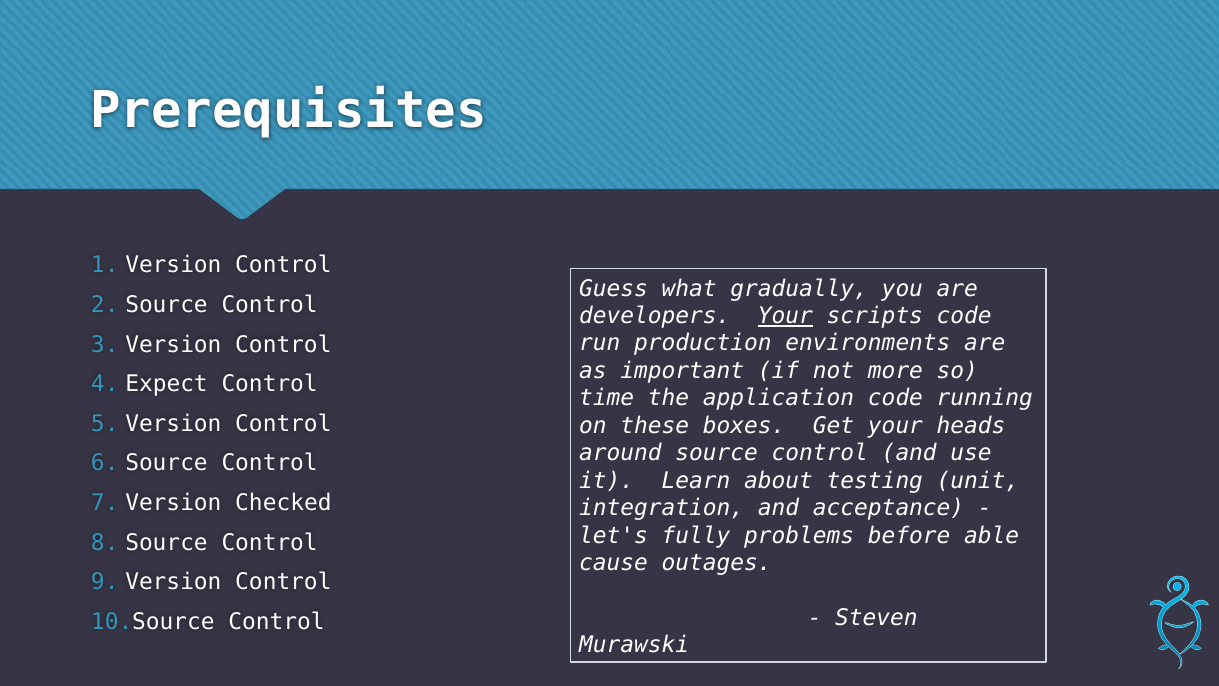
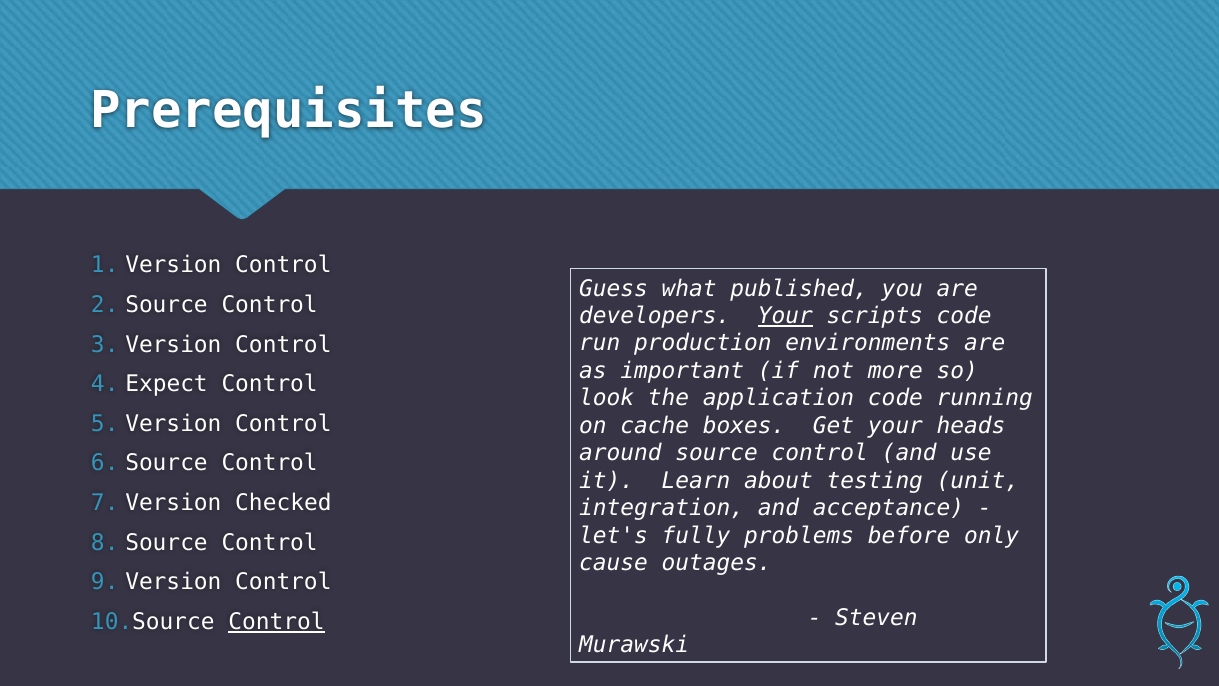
gradually: gradually -> published
time: time -> look
these: these -> cache
able: able -> only
Control at (276, 622) underline: none -> present
